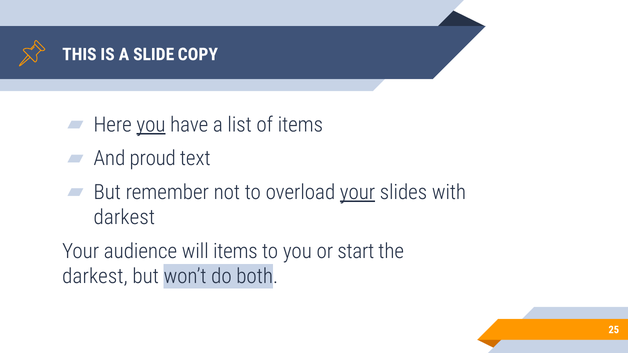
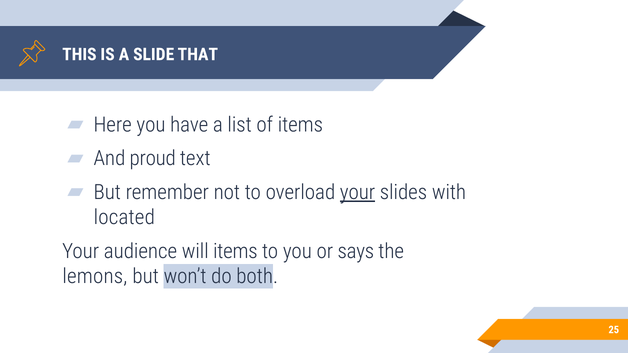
COPY: COPY -> THAT
you at (151, 125) underline: present -> none
darkest at (124, 218): darkest -> located
start: start -> says
darkest at (95, 277): darkest -> lemons
